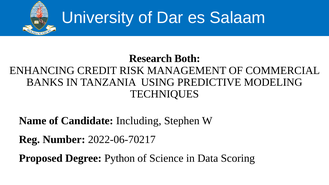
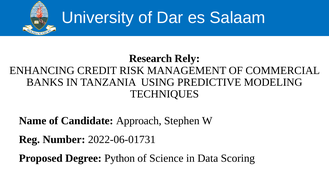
Both: Both -> Rely
Including: Including -> Approach
2022-06-70217: 2022-06-70217 -> 2022-06-01731
